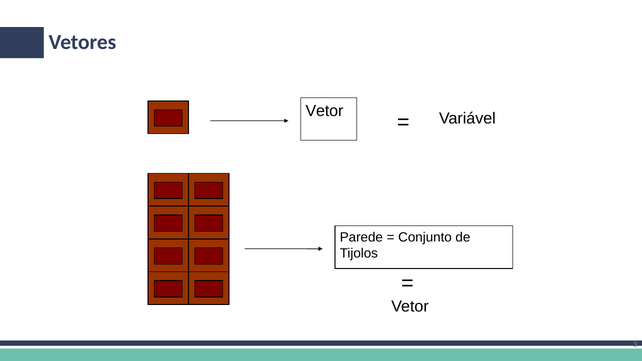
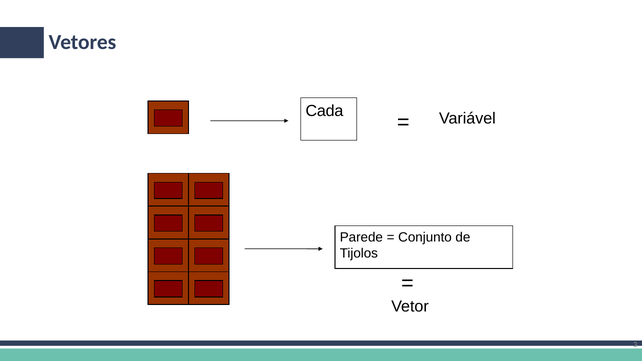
Vetor at (324, 111): Vetor -> Cada
